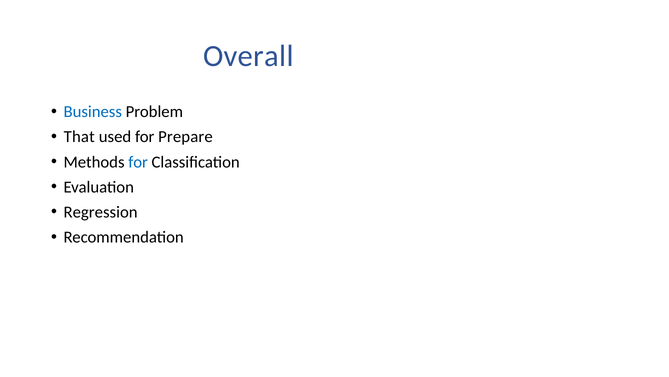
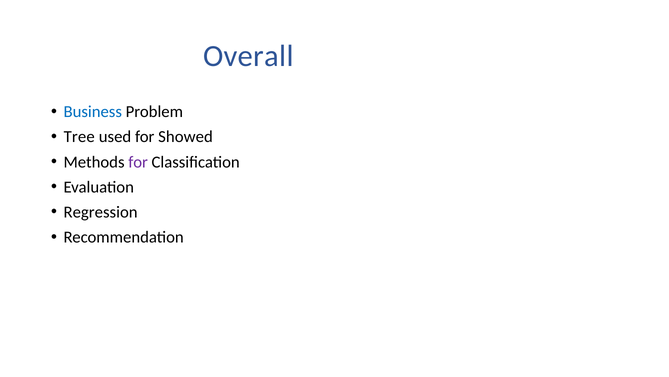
That: That -> Tree
Prepare: Prepare -> Showed
for at (138, 162) colour: blue -> purple
